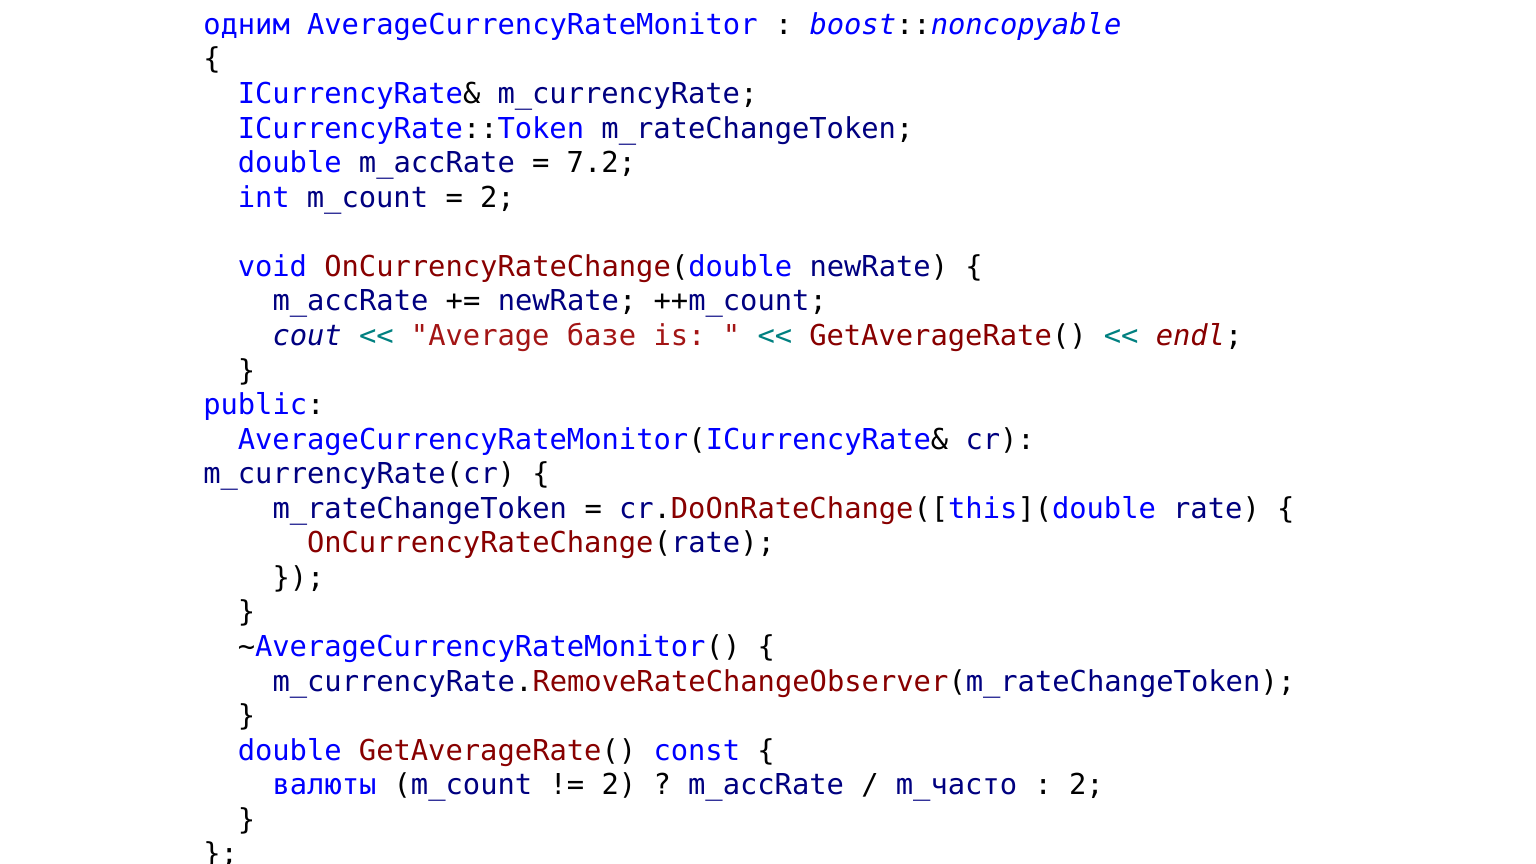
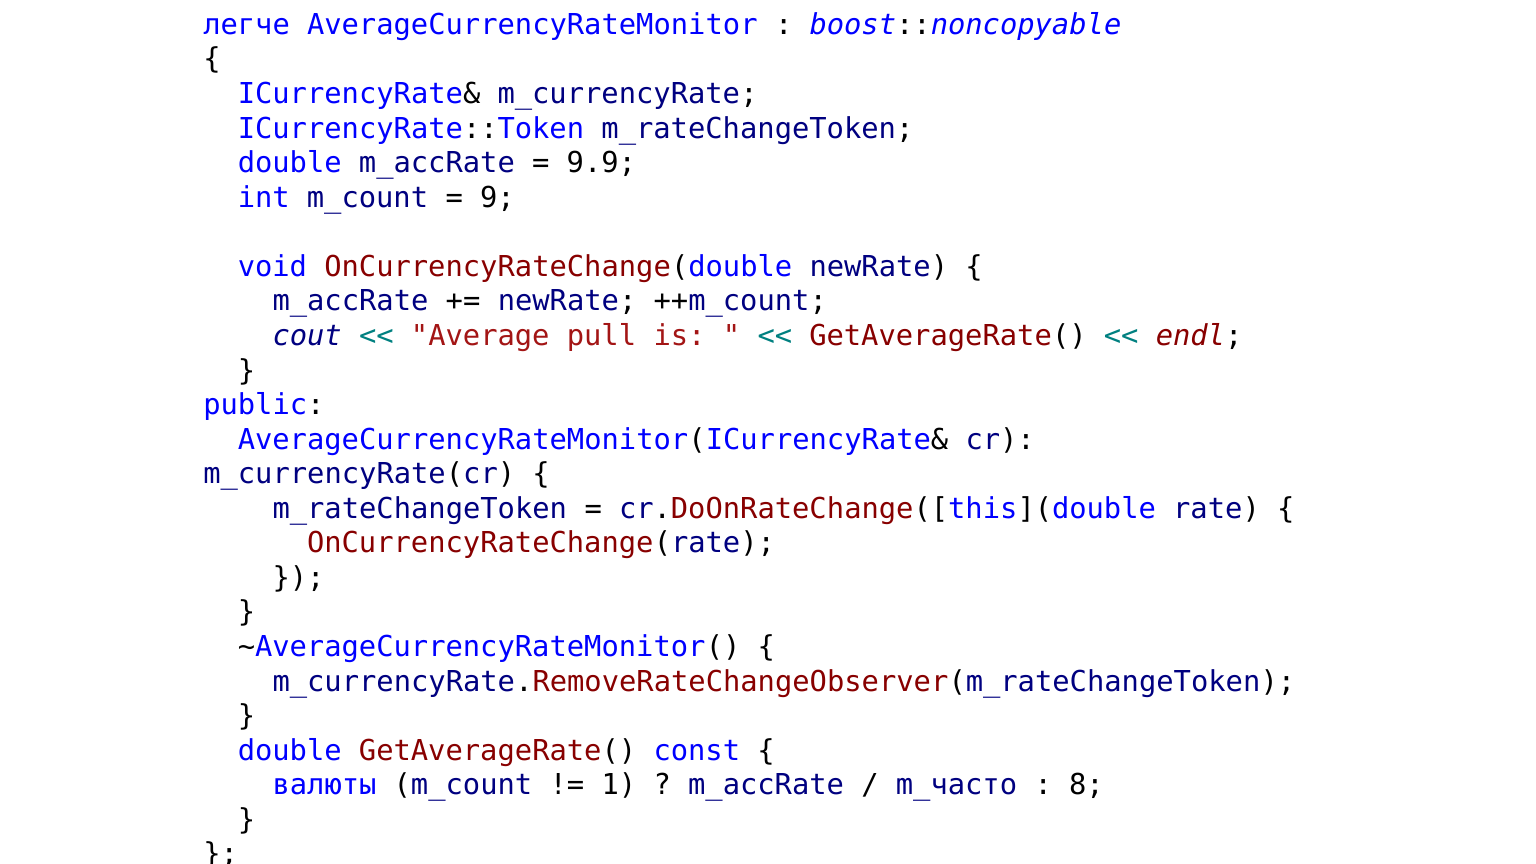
одним: одним -> легче
7.2: 7.2 -> 9.9
2 at (497, 198): 2 -> 9
базе: базе -> pull
2 at (619, 785): 2 -> 1
2 at (1086, 785): 2 -> 8
